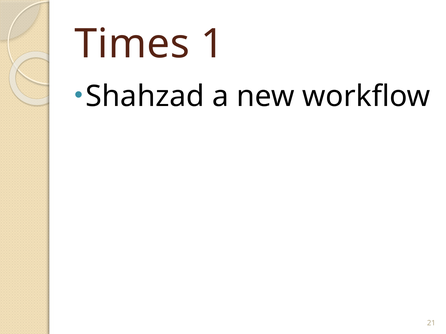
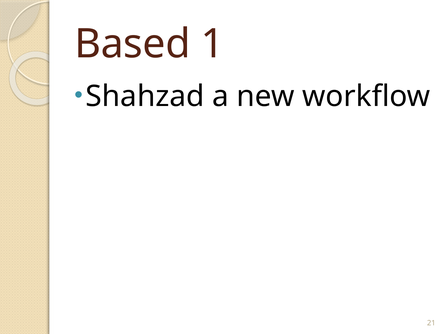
Times: Times -> Based
